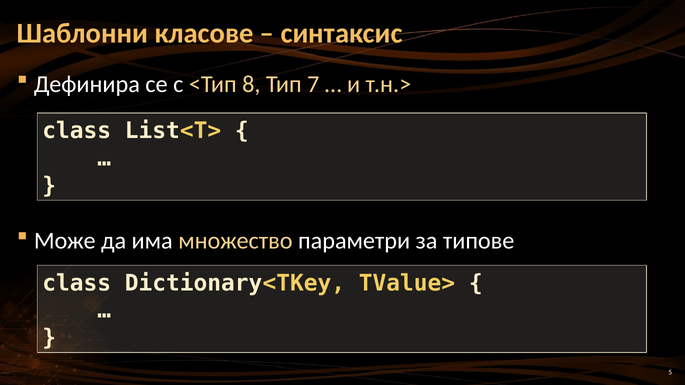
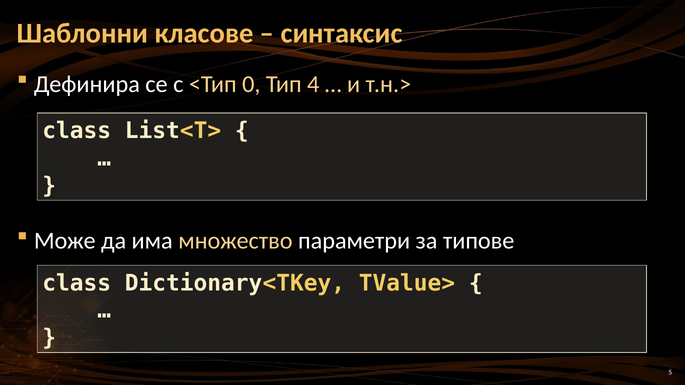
8: 8 -> 0
7: 7 -> 4
